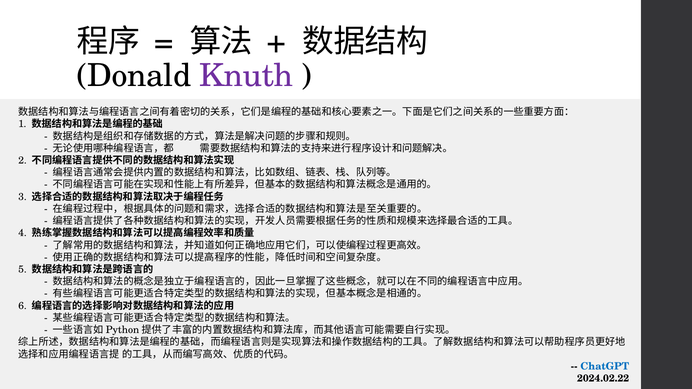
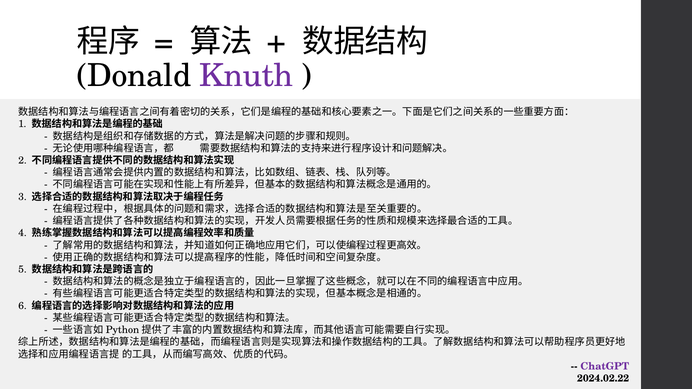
ChatGPT colour: blue -> purple
